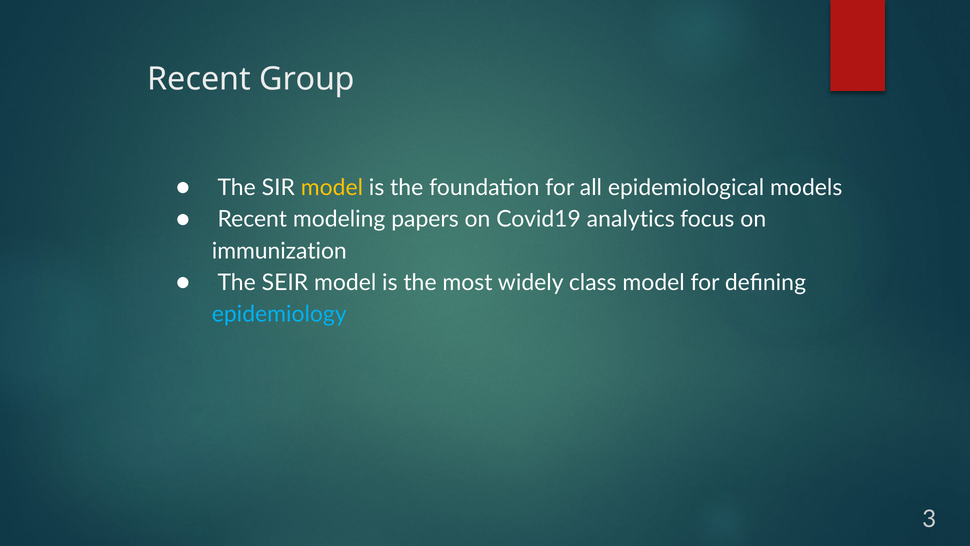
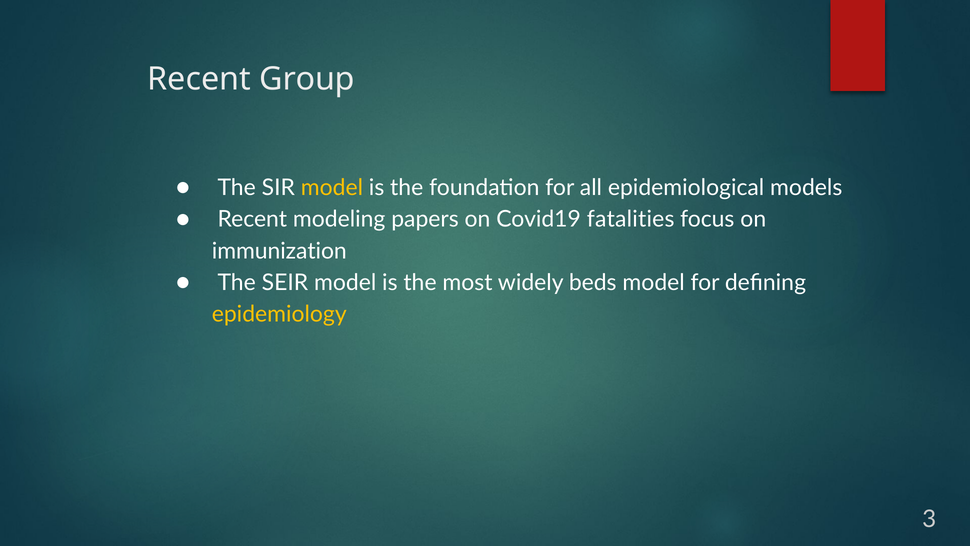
analytics: analytics -> fatalities
class: class -> beds
epidemiology colour: light blue -> yellow
